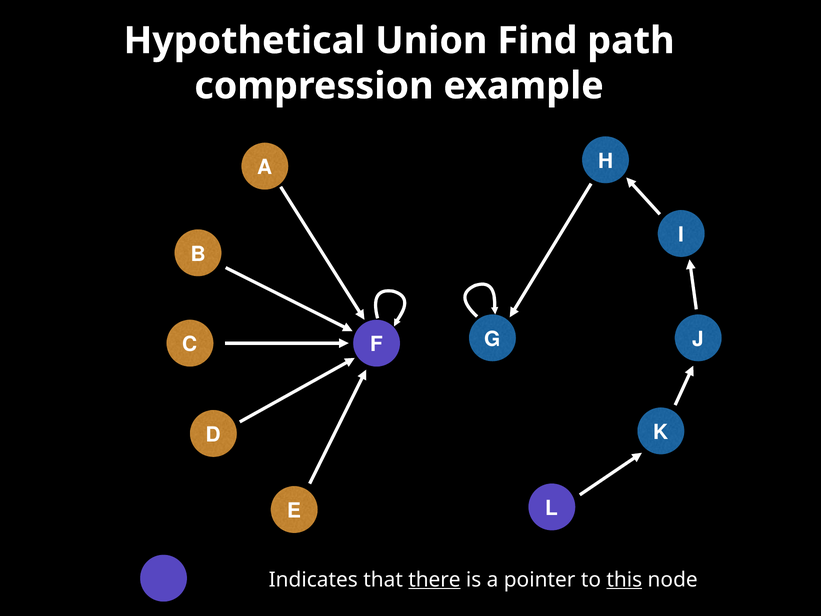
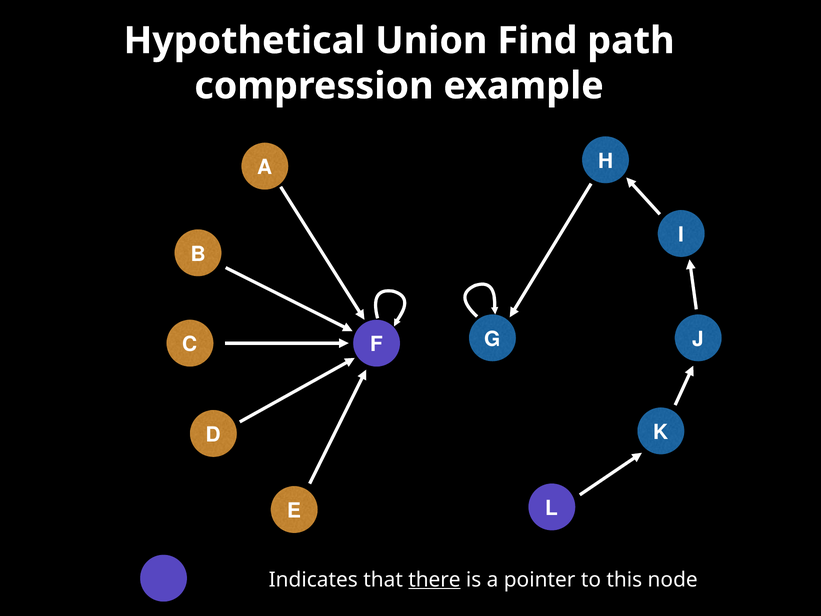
this underline: present -> none
